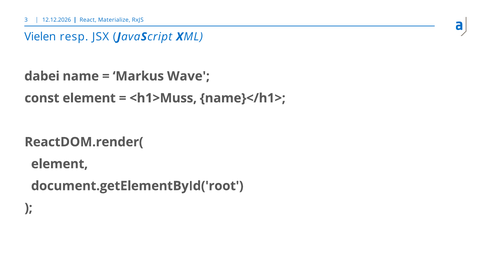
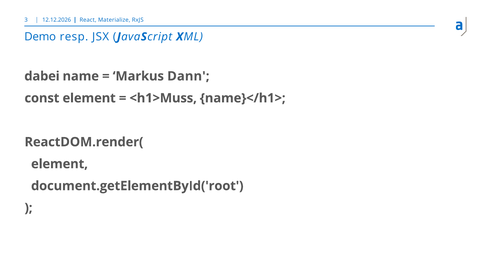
Vielen: Vielen -> Demo
Wave: Wave -> Dann
